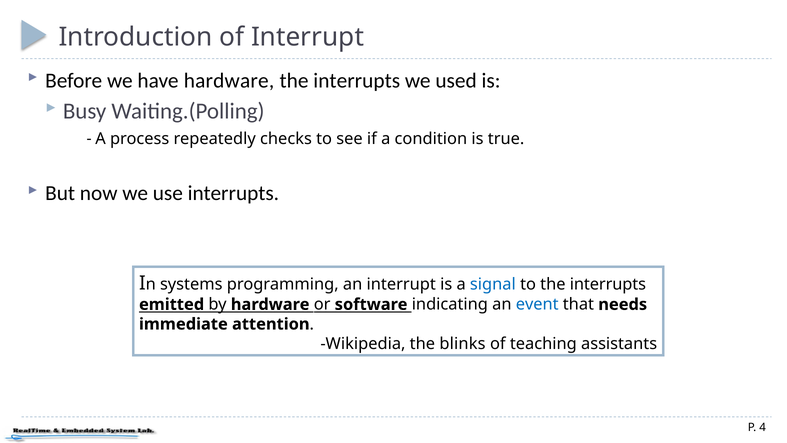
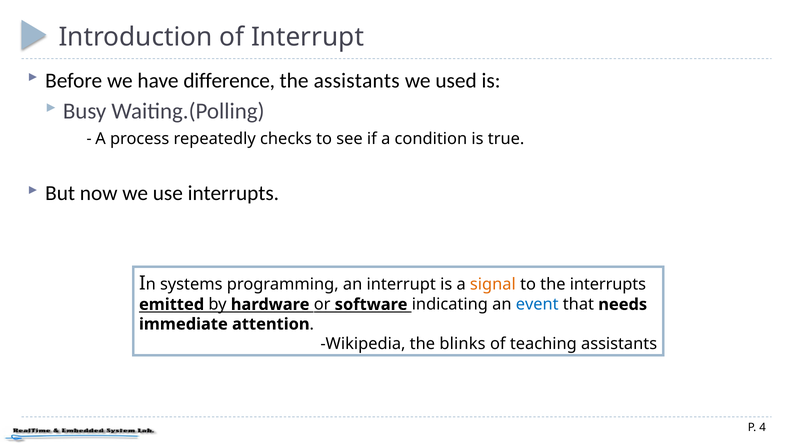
have hardware: hardware -> difference
interrupts at (357, 81): interrupts -> assistants
signal colour: blue -> orange
